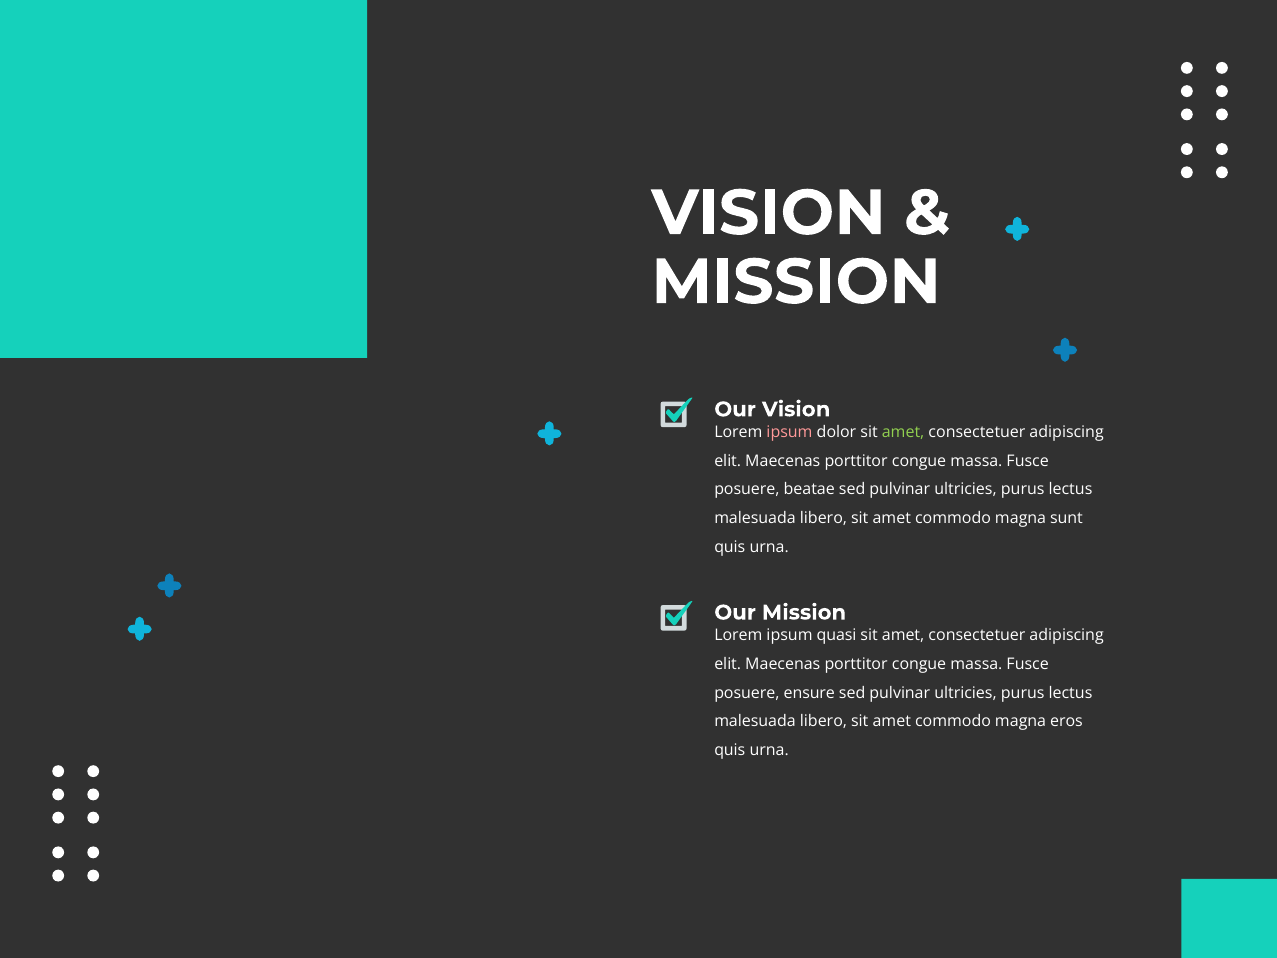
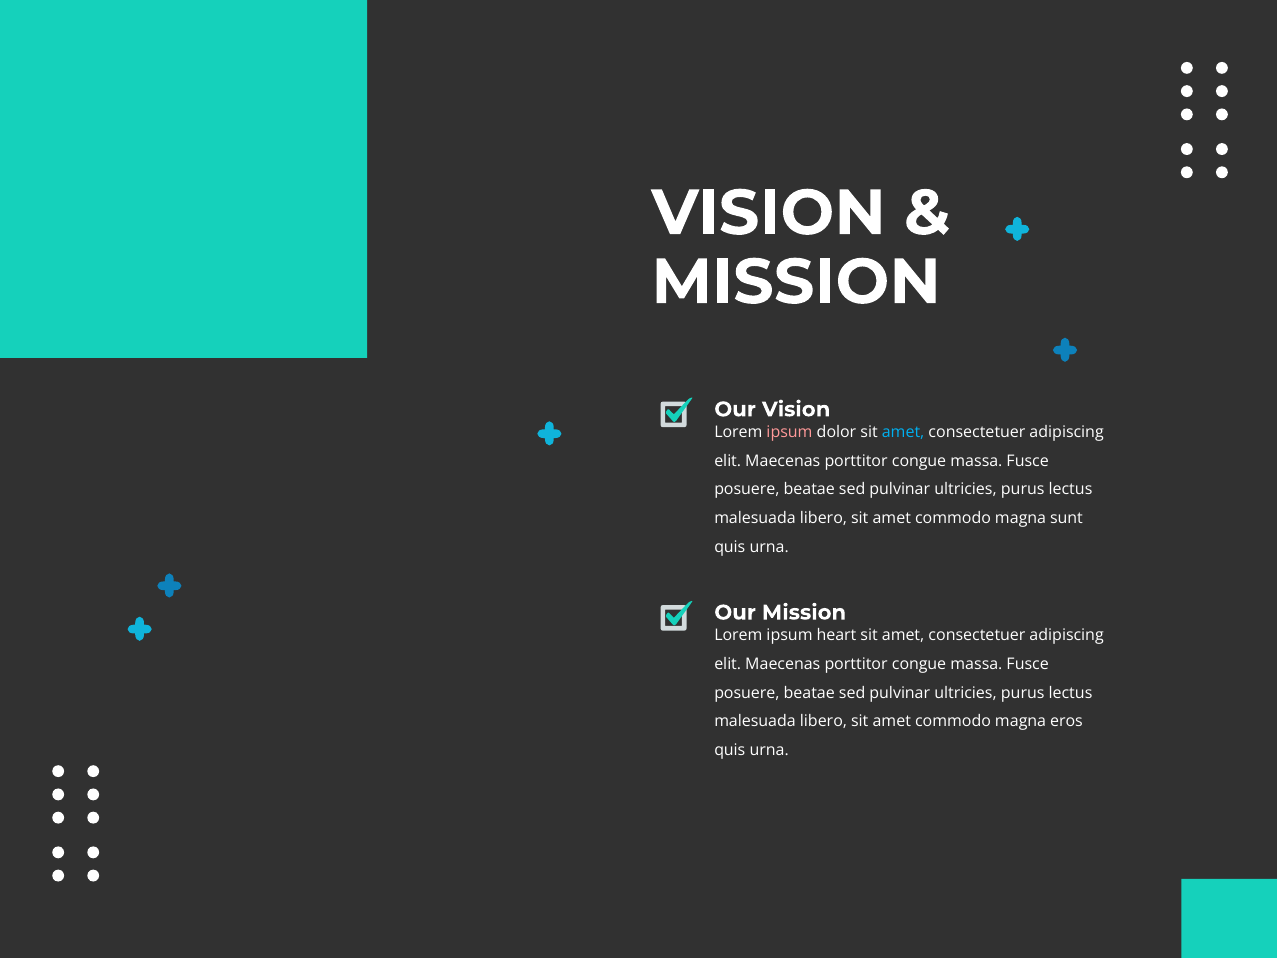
amet at (903, 432) colour: light green -> light blue
quasi: quasi -> heart
ensure at (809, 693): ensure -> beatae
